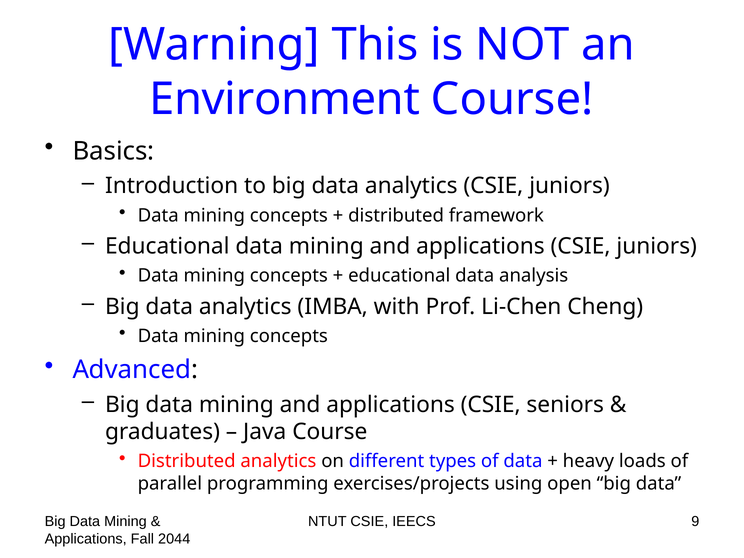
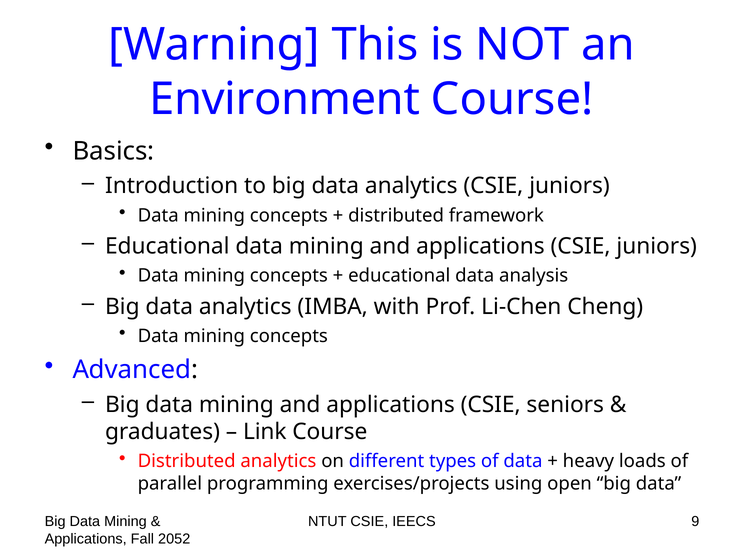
Java: Java -> Link
2044: 2044 -> 2052
